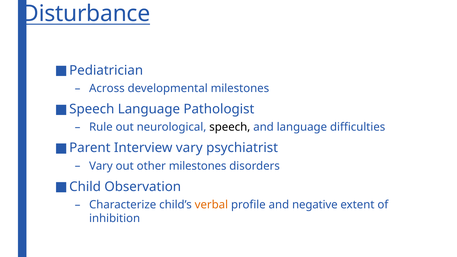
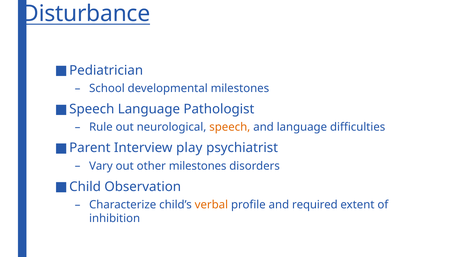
Across: Across -> School
speech at (230, 127) colour: black -> orange
Interview vary: vary -> play
negative: negative -> required
